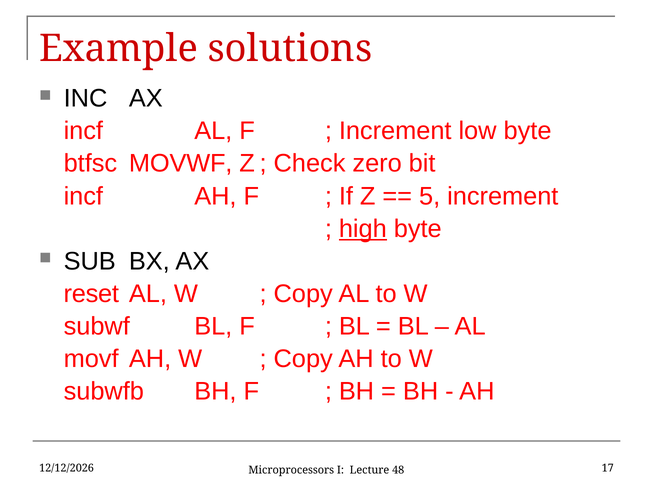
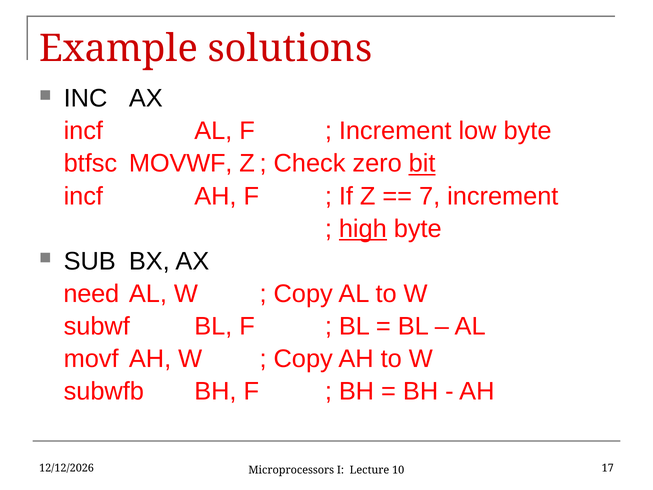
bit underline: none -> present
5: 5 -> 7
reset: reset -> need
48: 48 -> 10
